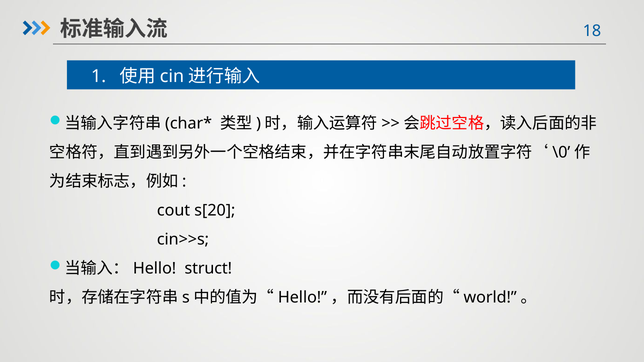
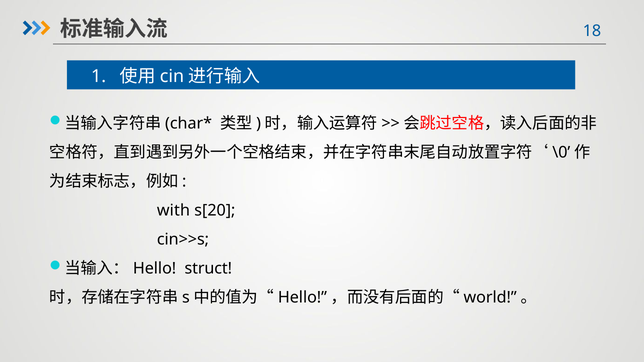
cout: cout -> with
